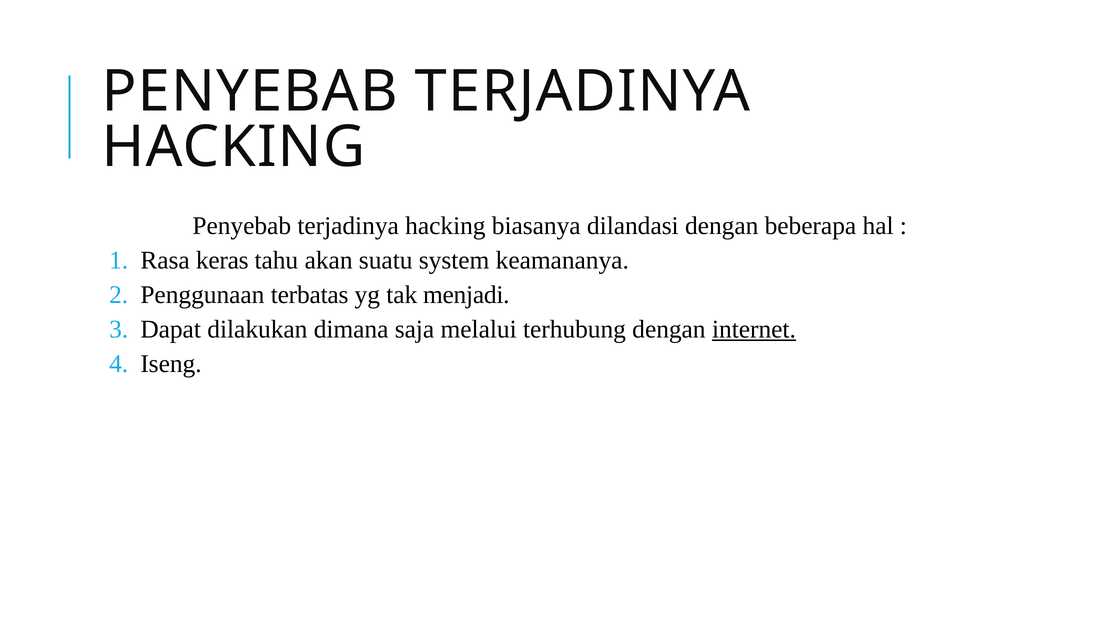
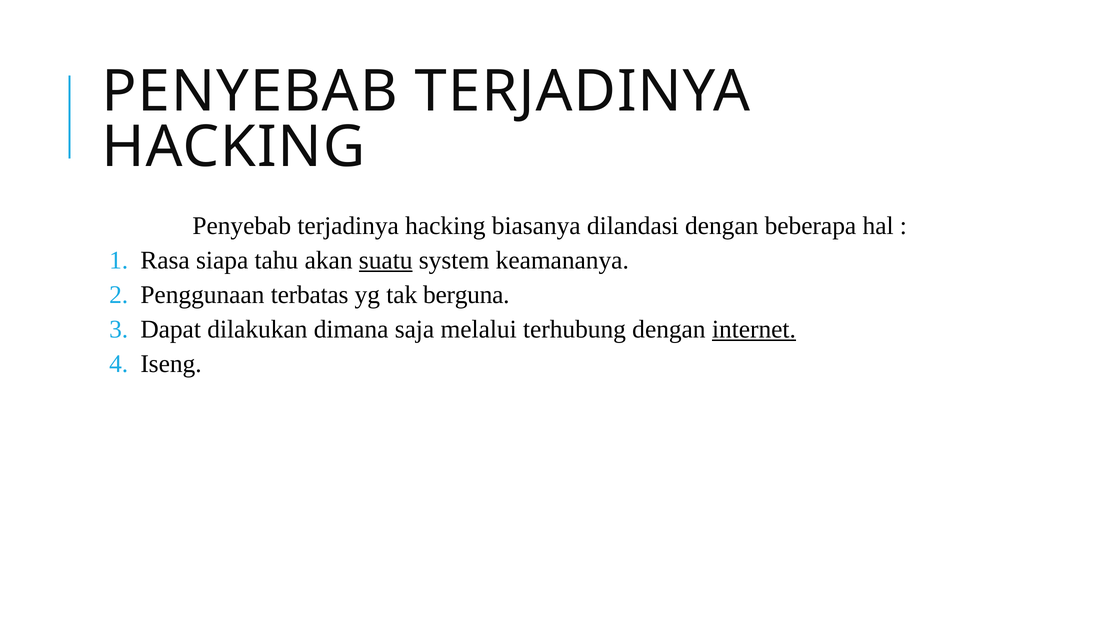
keras: keras -> siapa
suatu underline: none -> present
menjadi: menjadi -> berguna
